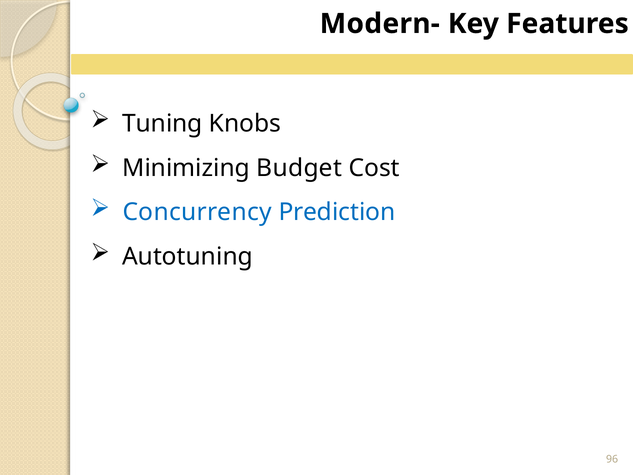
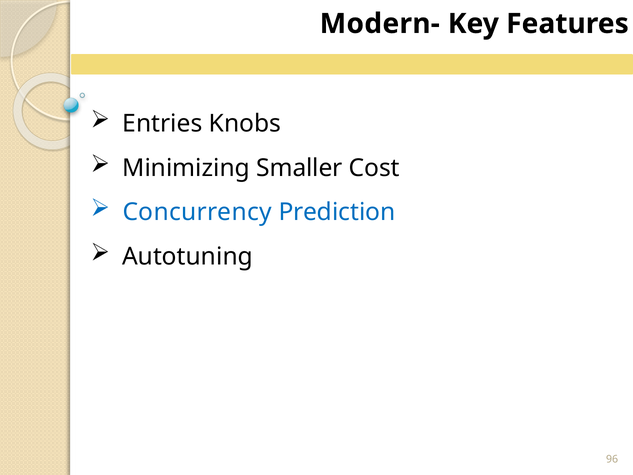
Tuning: Tuning -> Entries
Budget: Budget -> Smaller
